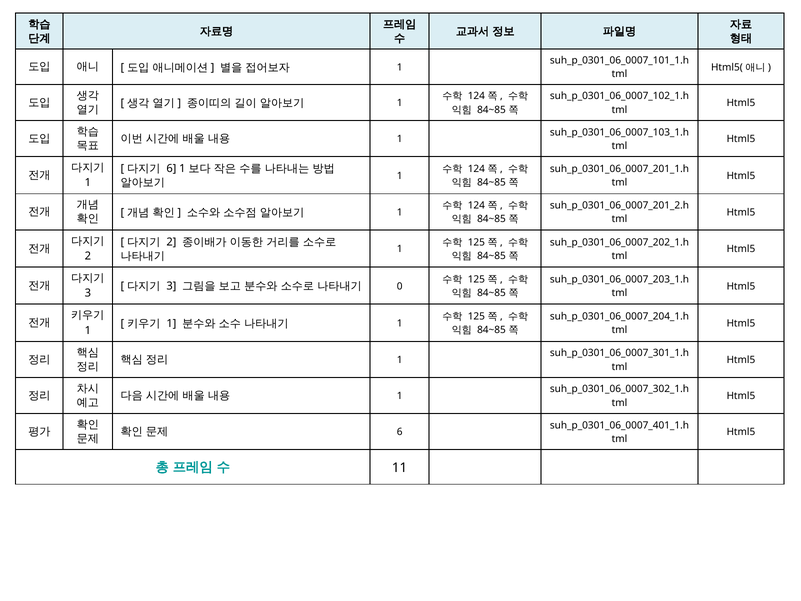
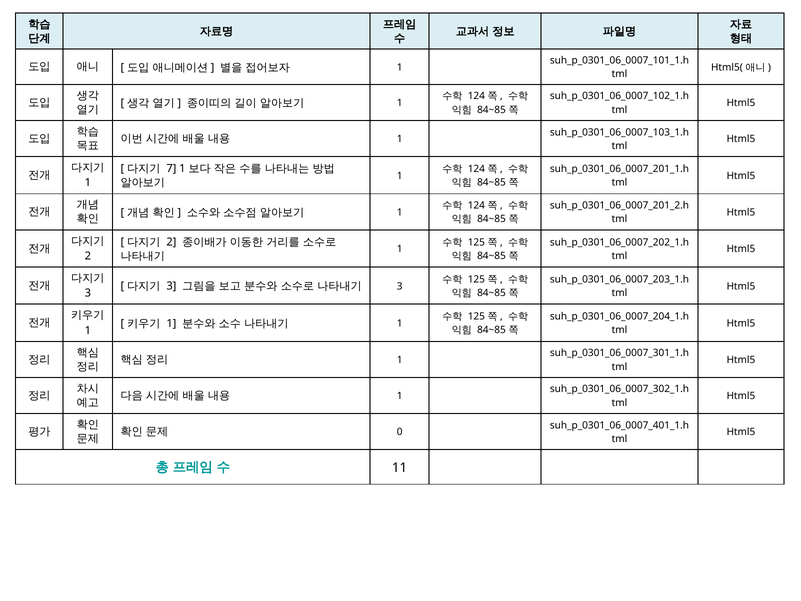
6 at (171, 169): 6 -> 7
0 at (400, 286): 0 -> 3
6 at (400, 432): 6 -> 0
